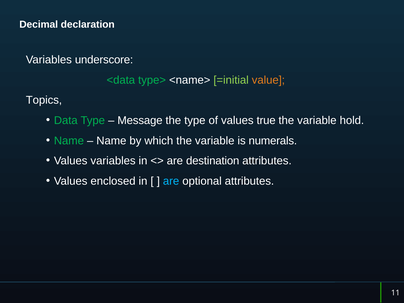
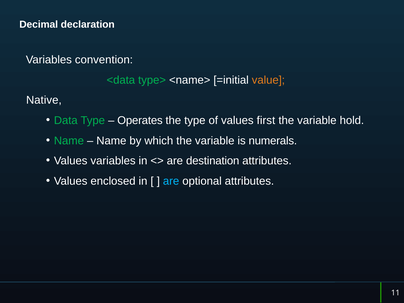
underscore: underscore -> convention
=initial colour: light green -> white
Topics: Topics -> Native
Message: Message -> Operates
true: true -> first
